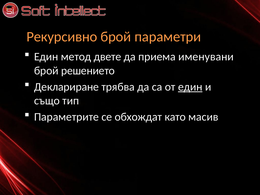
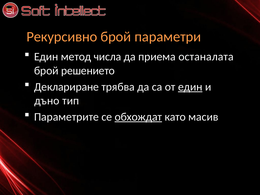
двете: двете -> числа
именувани: именувани -> останалата
също: също -> дъно
обхождат underline: none -> present
